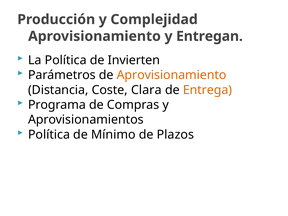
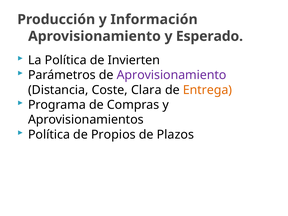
Complejidad: Complejidad -> Información
Entregan: Entregan -> Esperado
Aprovisionamiento at (172, 75) colour: orange -> purple
Mínimo: Mínimo -> Propios
